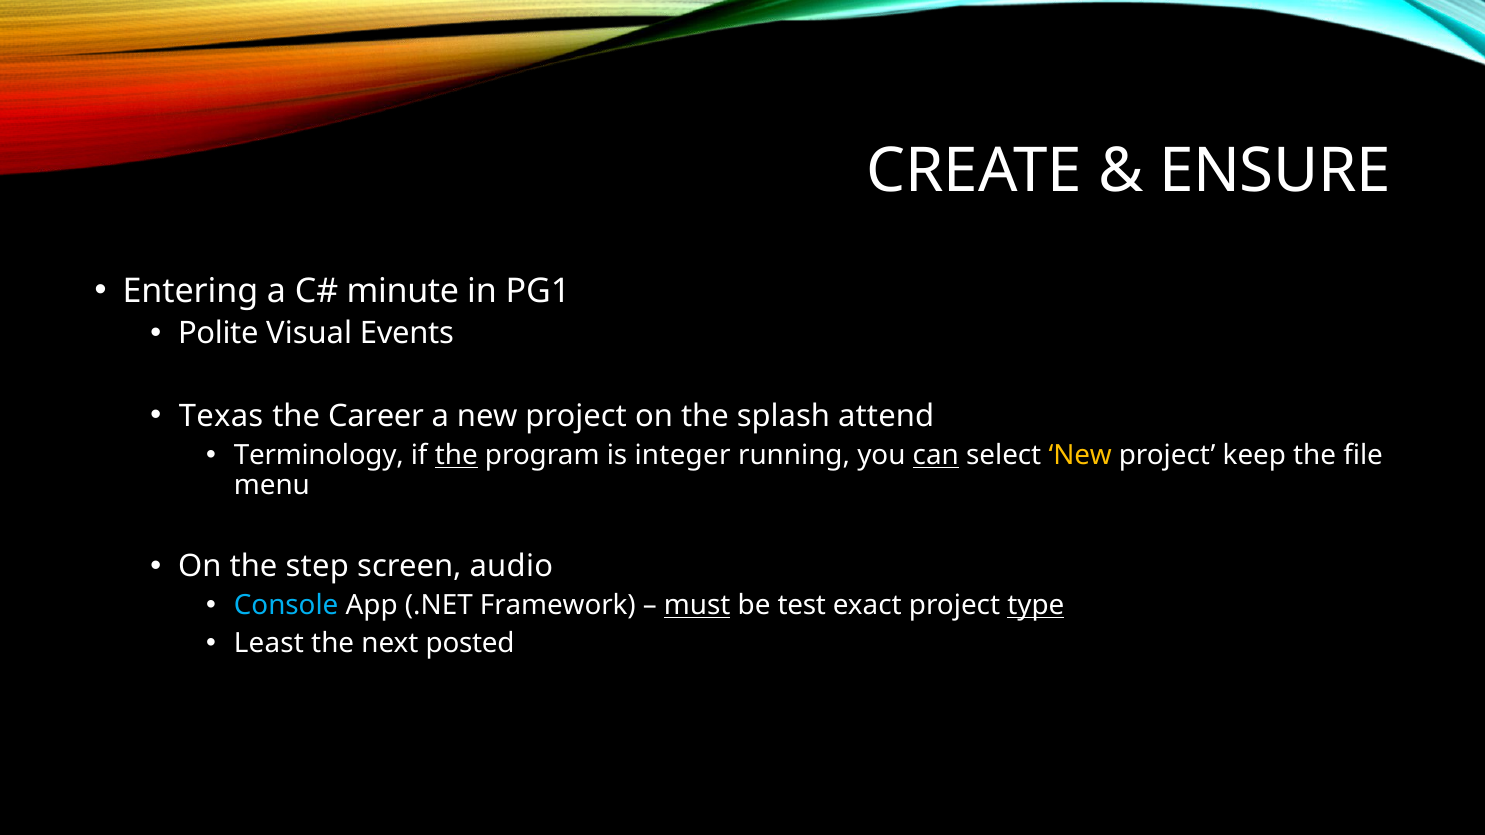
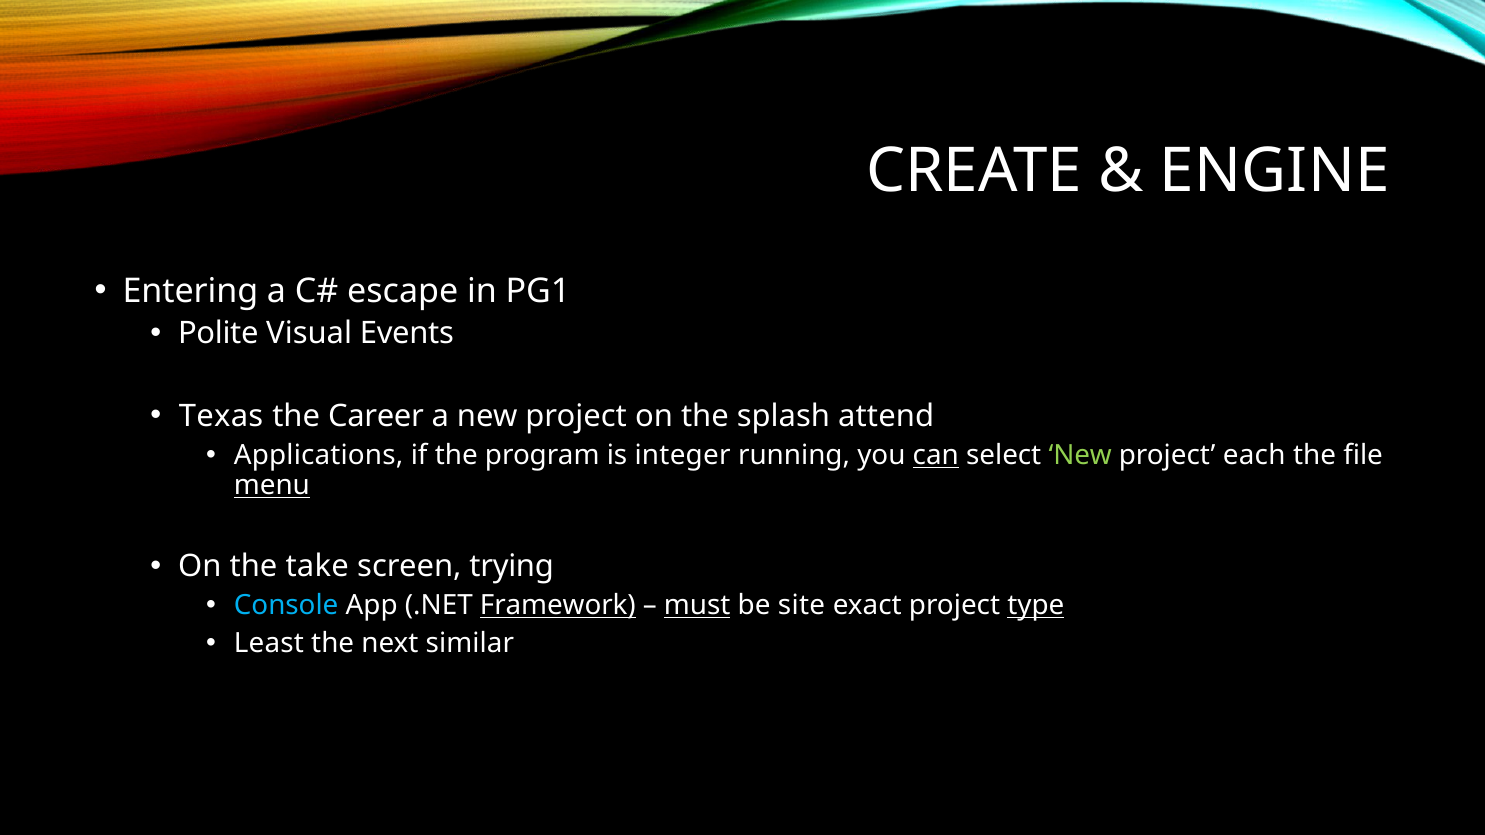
ENSURE: ENSURE -> ENGINE
minute: minute -> escape
Terminology: Terminology -> Applications
the at (456, 456) underline: present -> none
New at (1080, 456) colour: yellow -> light green
keep: keep -> each
menu underline: none -> present
step: step -> take
audio: audio -> trying
Framework underline: none -> present
test: test -> site
posted: posted -> similar
